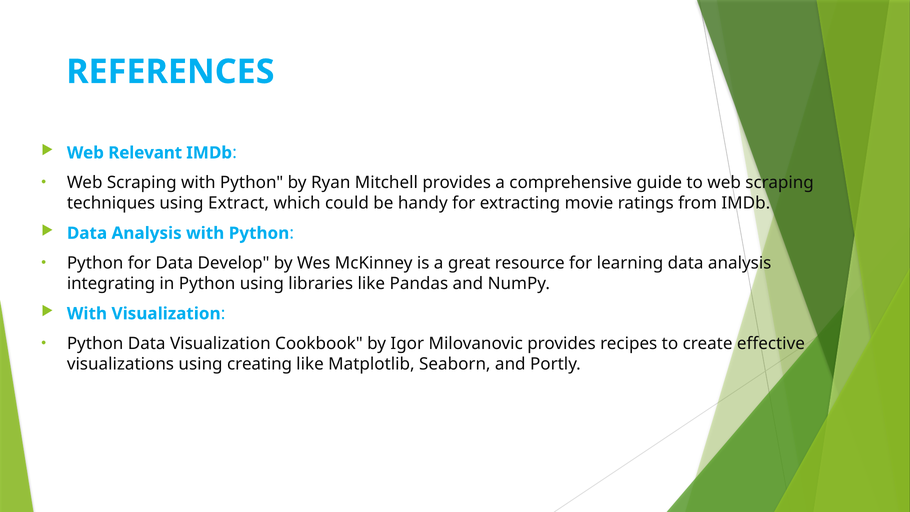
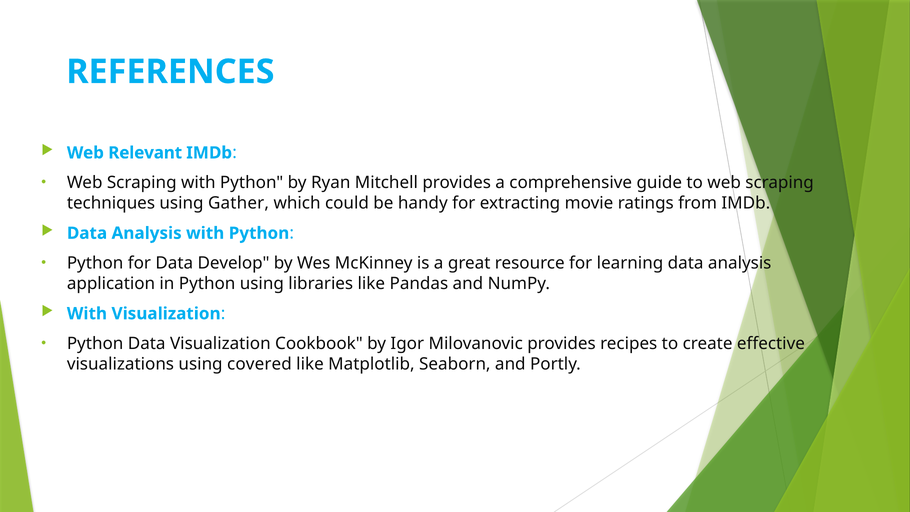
Extract: Extract -> Gather
integrating: integrating -> application
creating: creating -> covered
